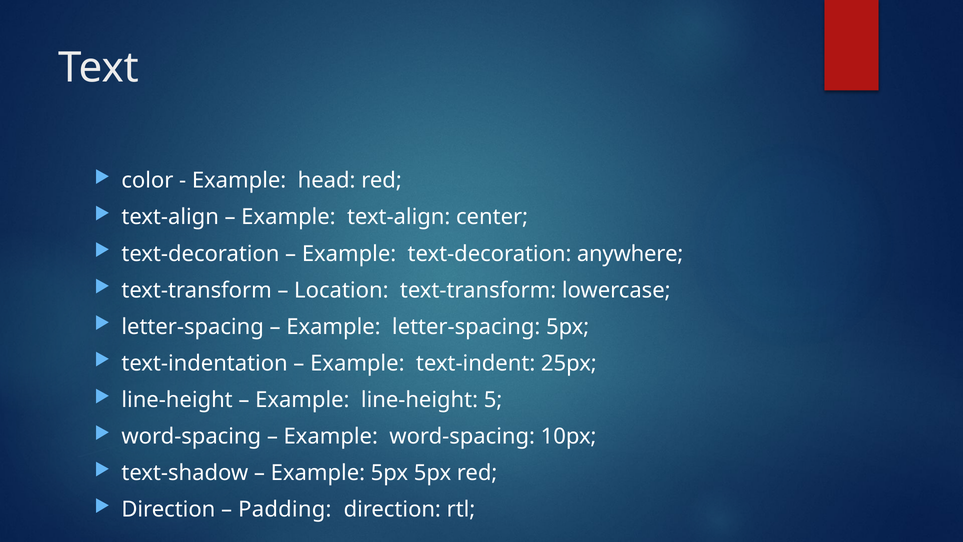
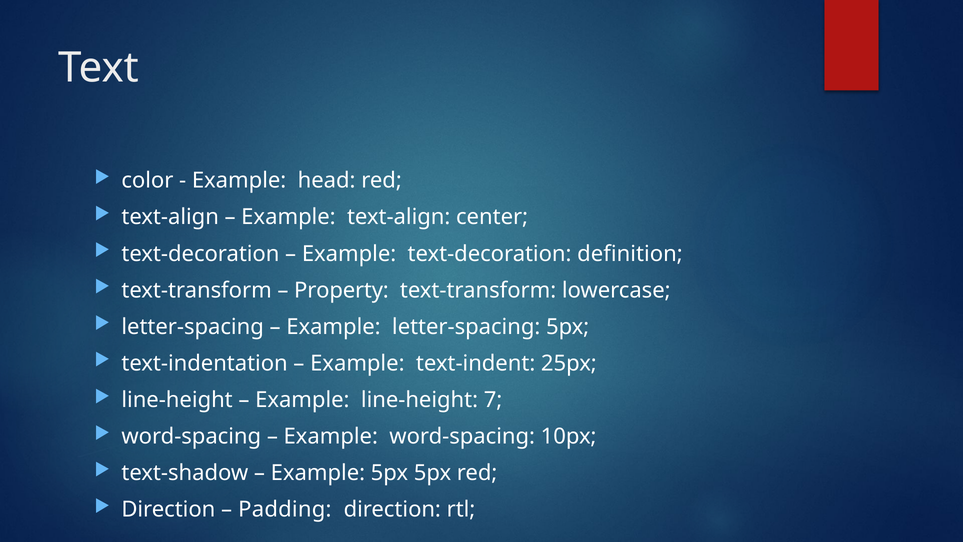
anywhere: anywhere -> definition
Location: Location -> Property
5: 5 -> 7
